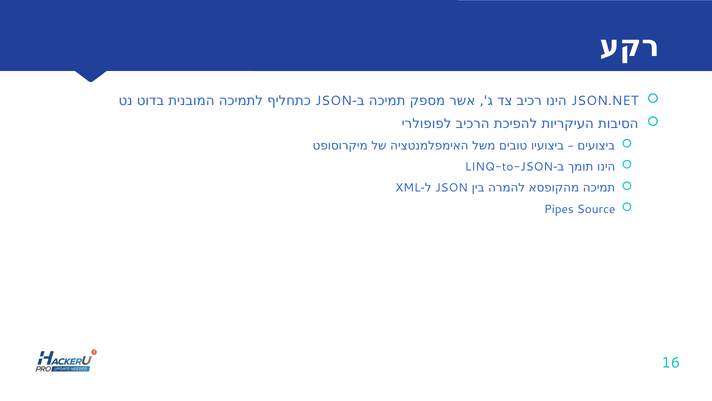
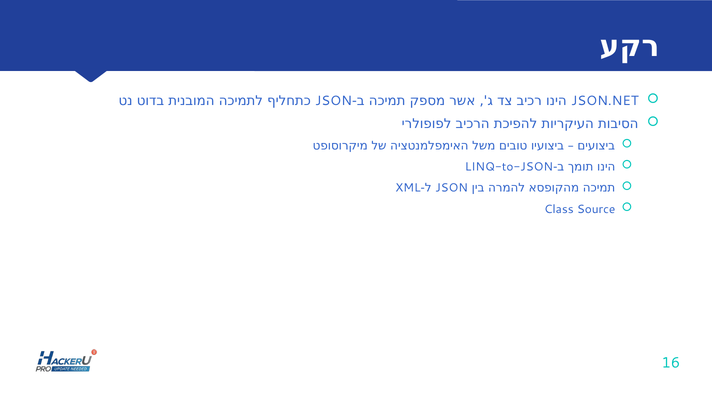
Pipes: Pipes -> Class
